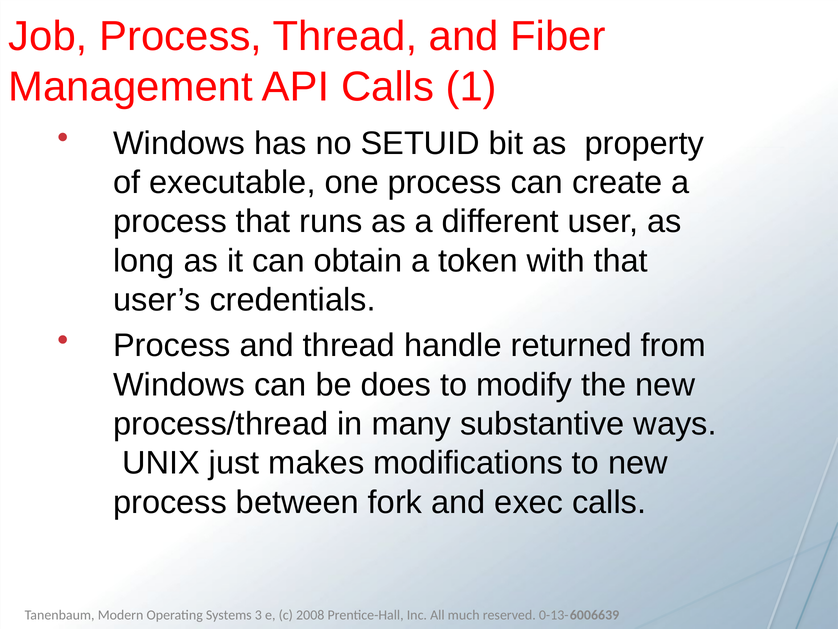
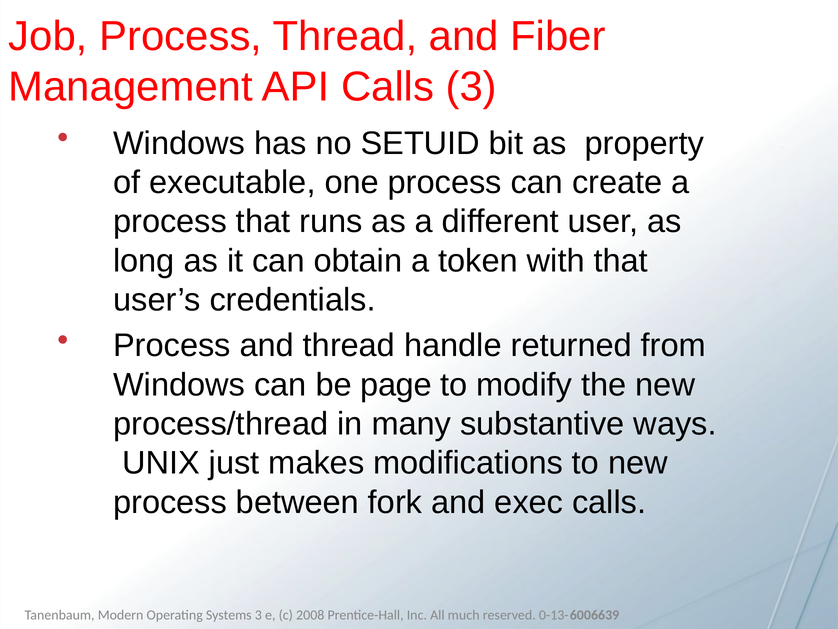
Calls 1: 1 -> 3
does: does -> page
